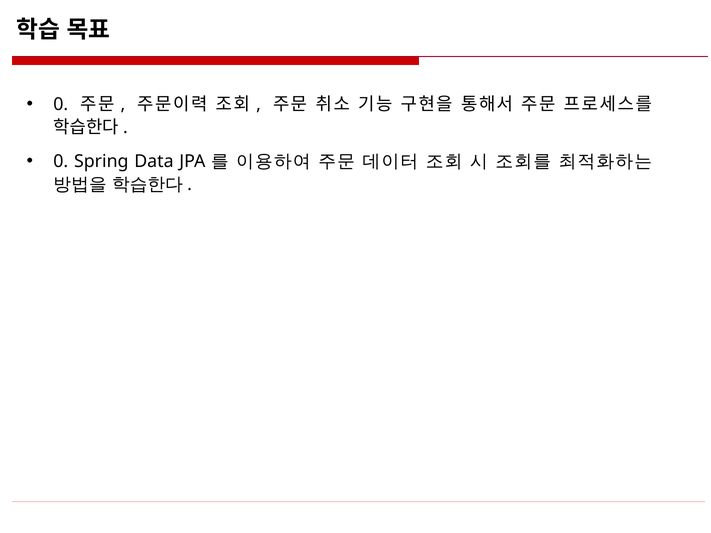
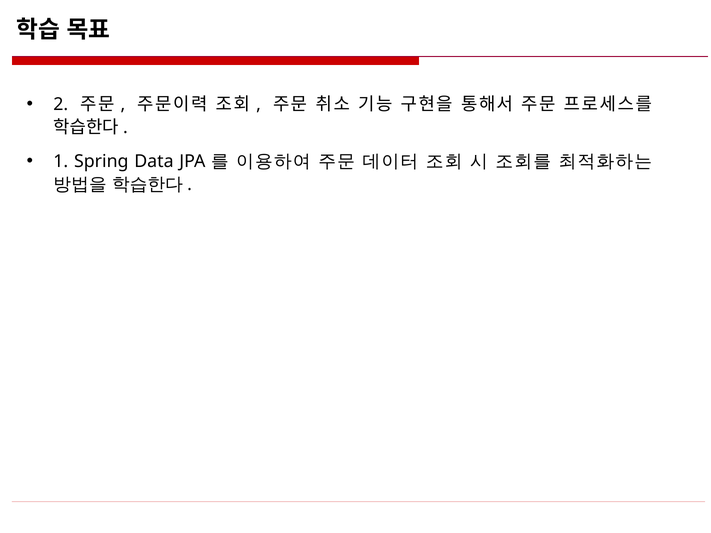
0 at (61, 104): 0 -> 2
0 at (61, 161): 0 -> 1
